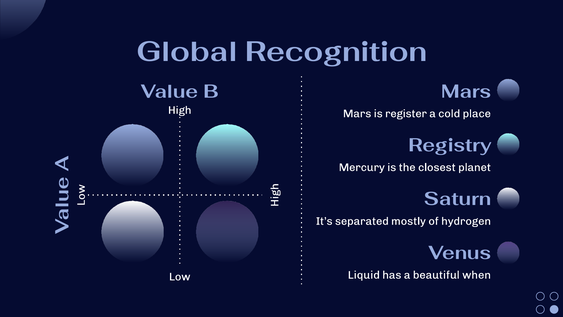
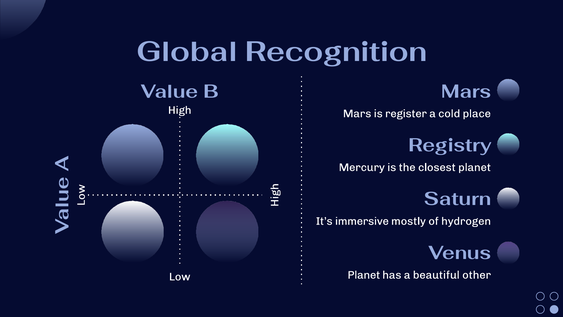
separated: separated -> immersive
Liquid at (364, 275): Liquid -> Planet
when: when -> other
